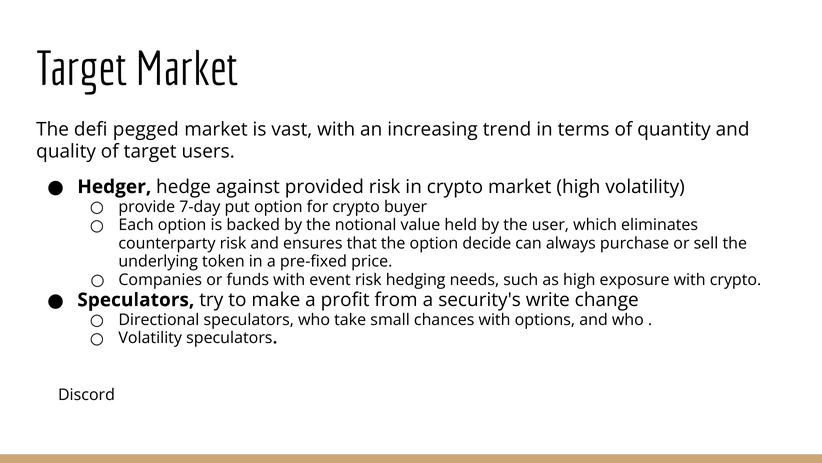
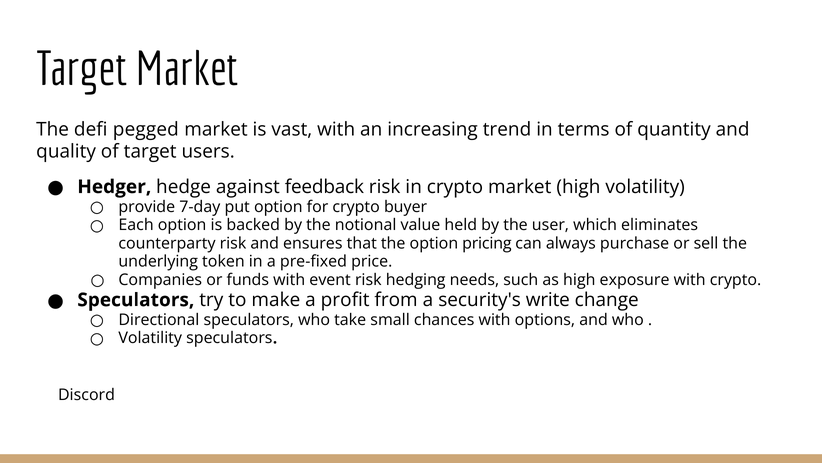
provided: provided -> feedback
decide: decide -> pricing
